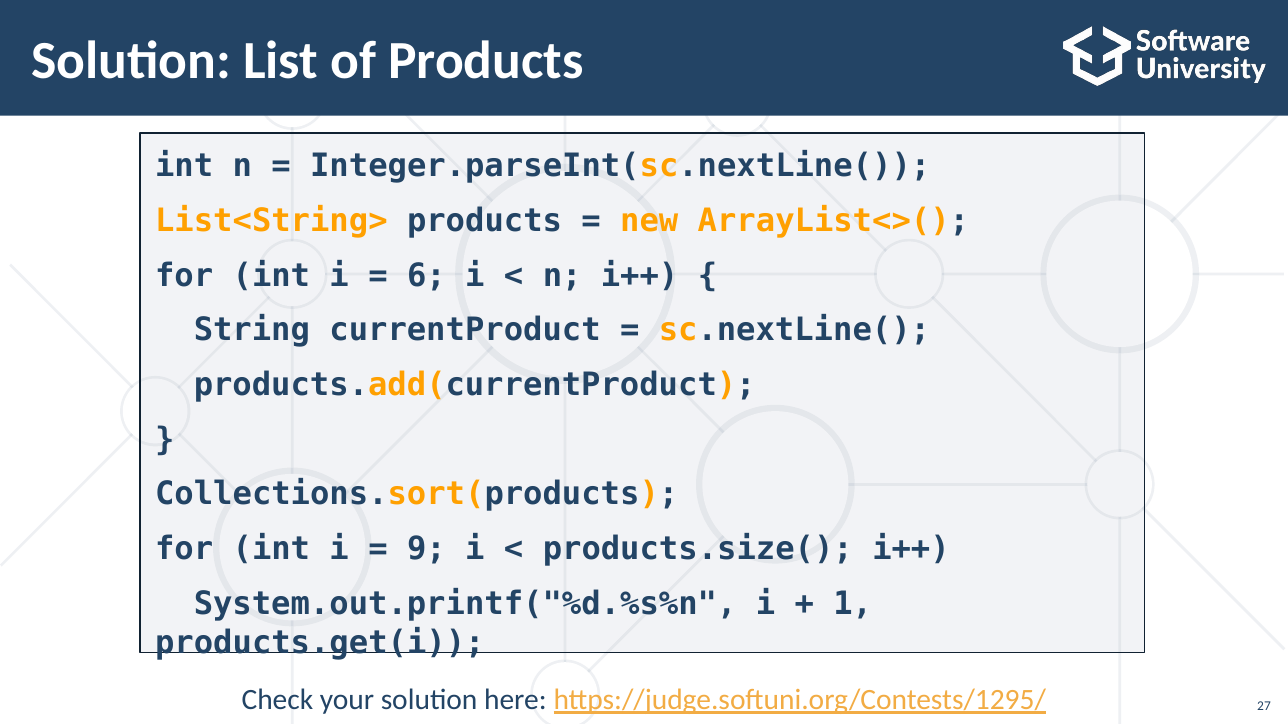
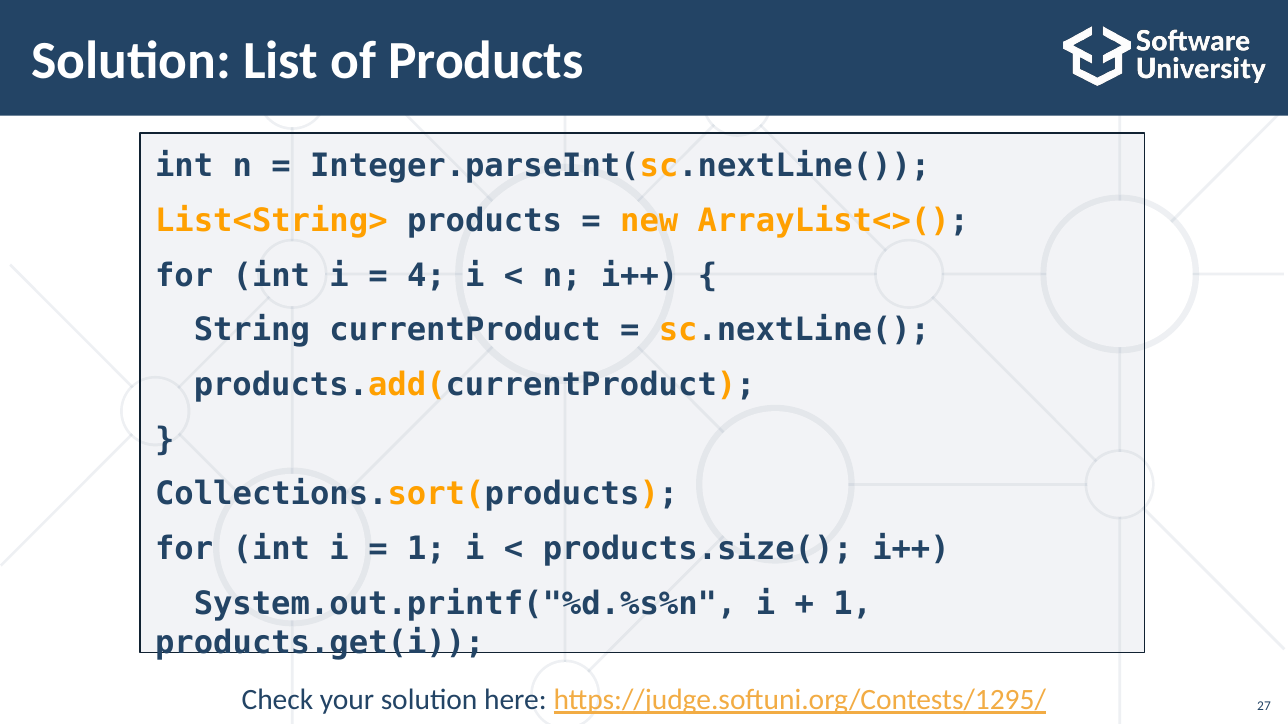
6: 6 -> 4
9 at (426, 549): 9 -> 1
